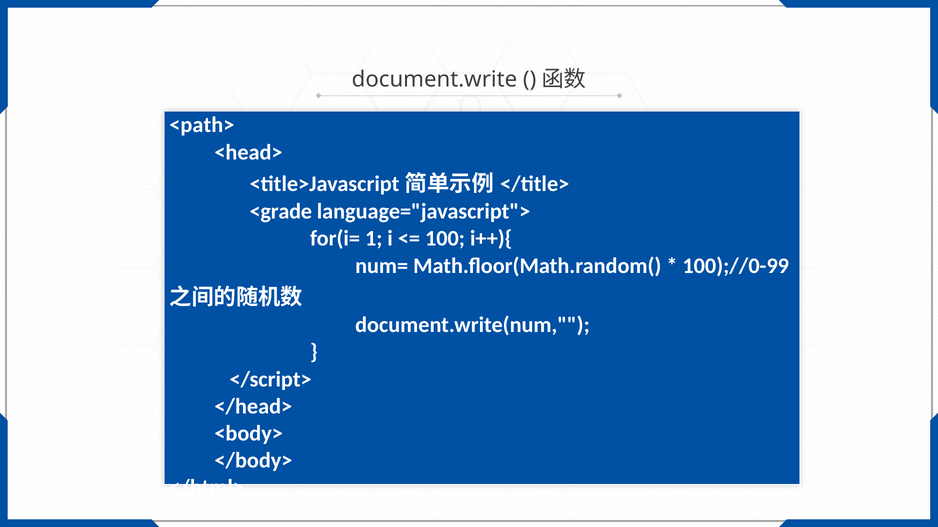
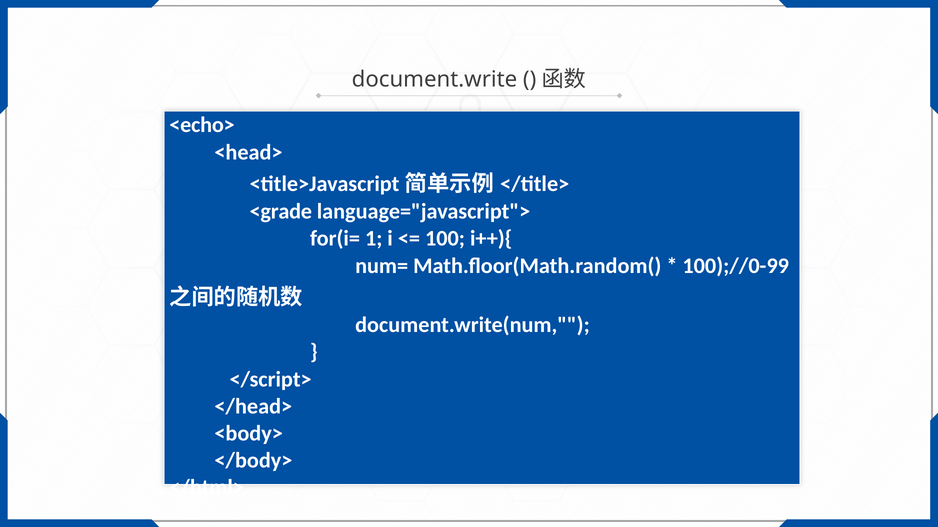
<path>: <path> -> <echo>
